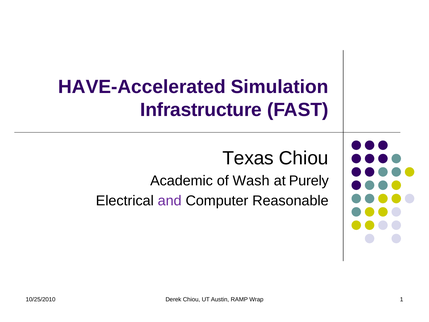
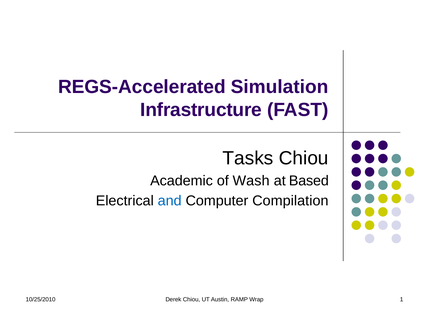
HAVE-Accelerated: HAVE-Accelerated -> REGS-Accelerated
Texas: Texas -> Tasks
Purely: Purely -> Based
and colour: purple -> blue
Reasonable: Reasonable -> Compilation
